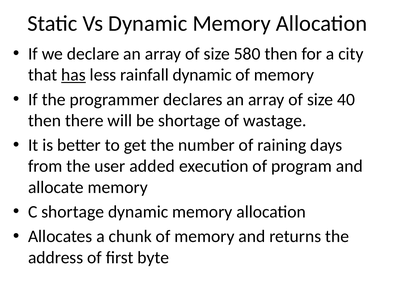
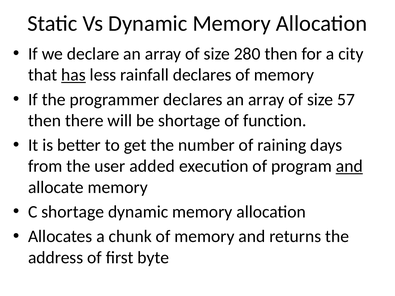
580: 580 -> 280
rainfall dynamic: dynamic -> declares
40: 40 -> 57
wastage: wastage -> function
and at (349, 166) underline: none -> present
